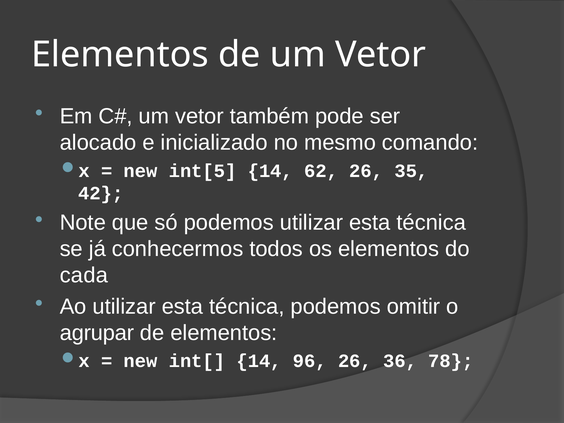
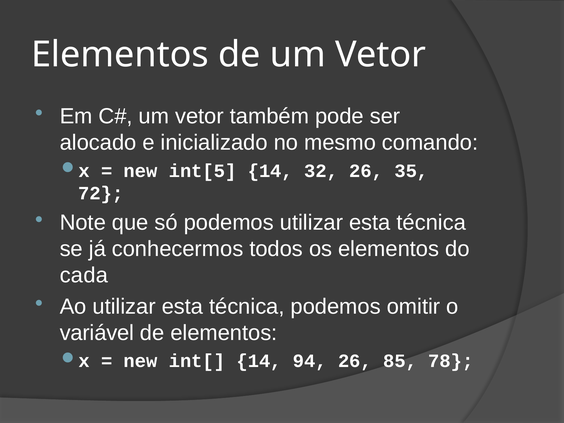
62: 62 -> 32
42: 42 -> 72
agrupar: agrupar -> variável
96: 96 -> 94
36: 36 -> 85
